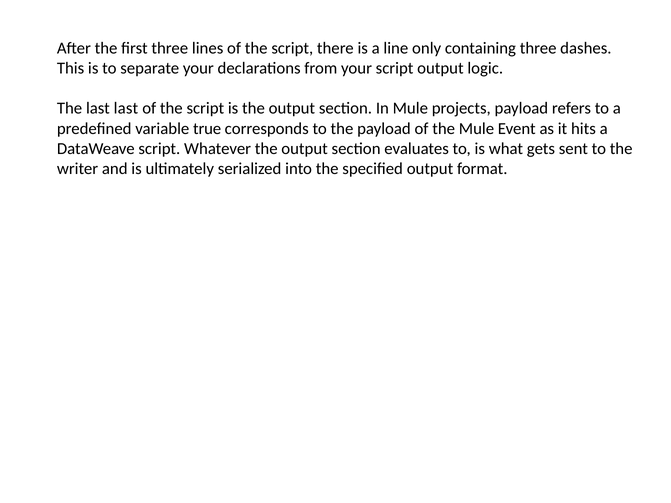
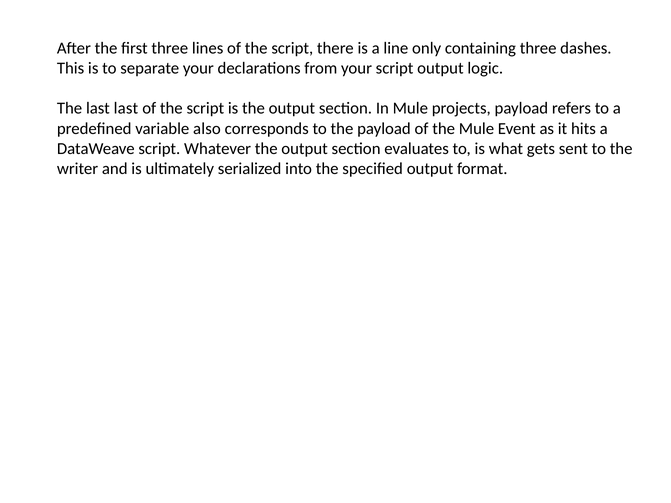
true: true -> also
